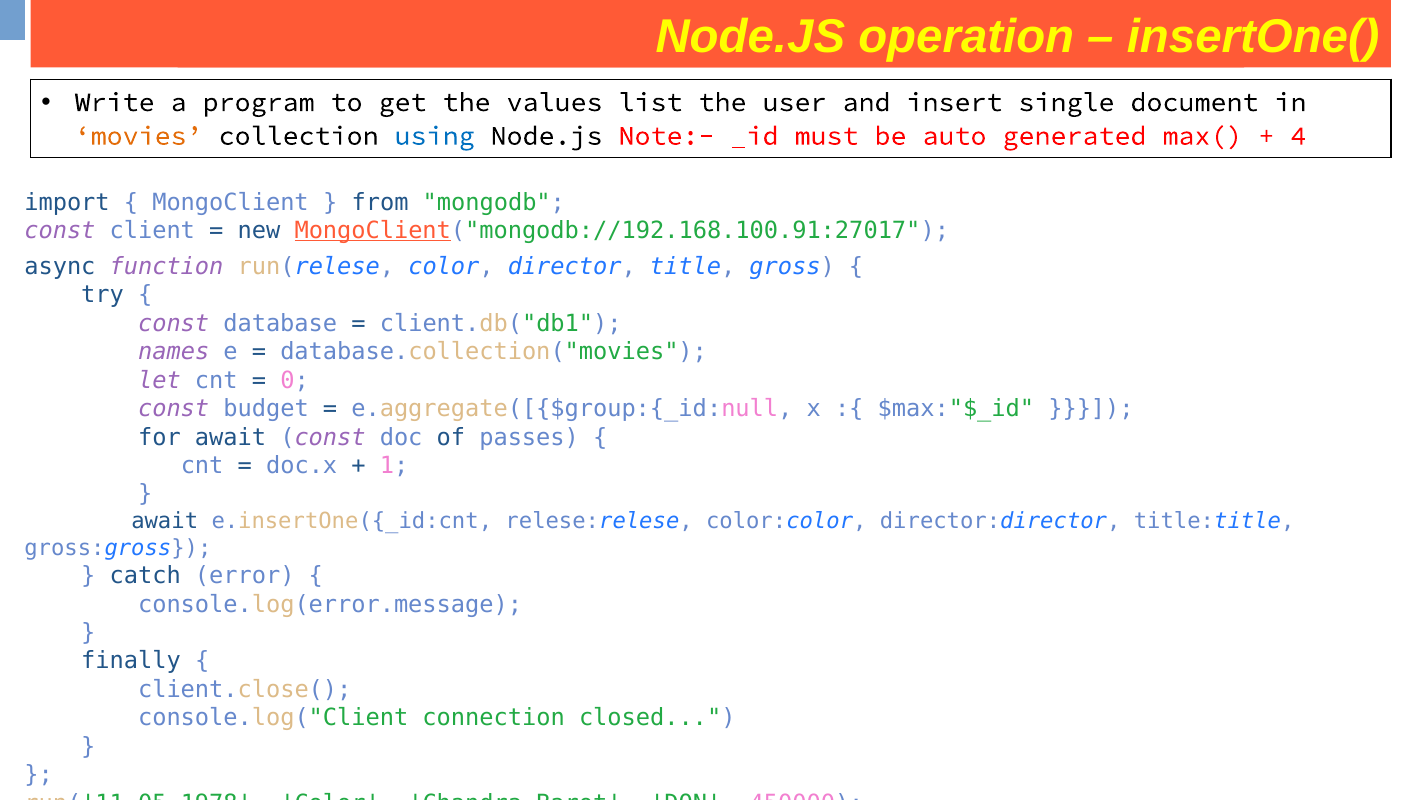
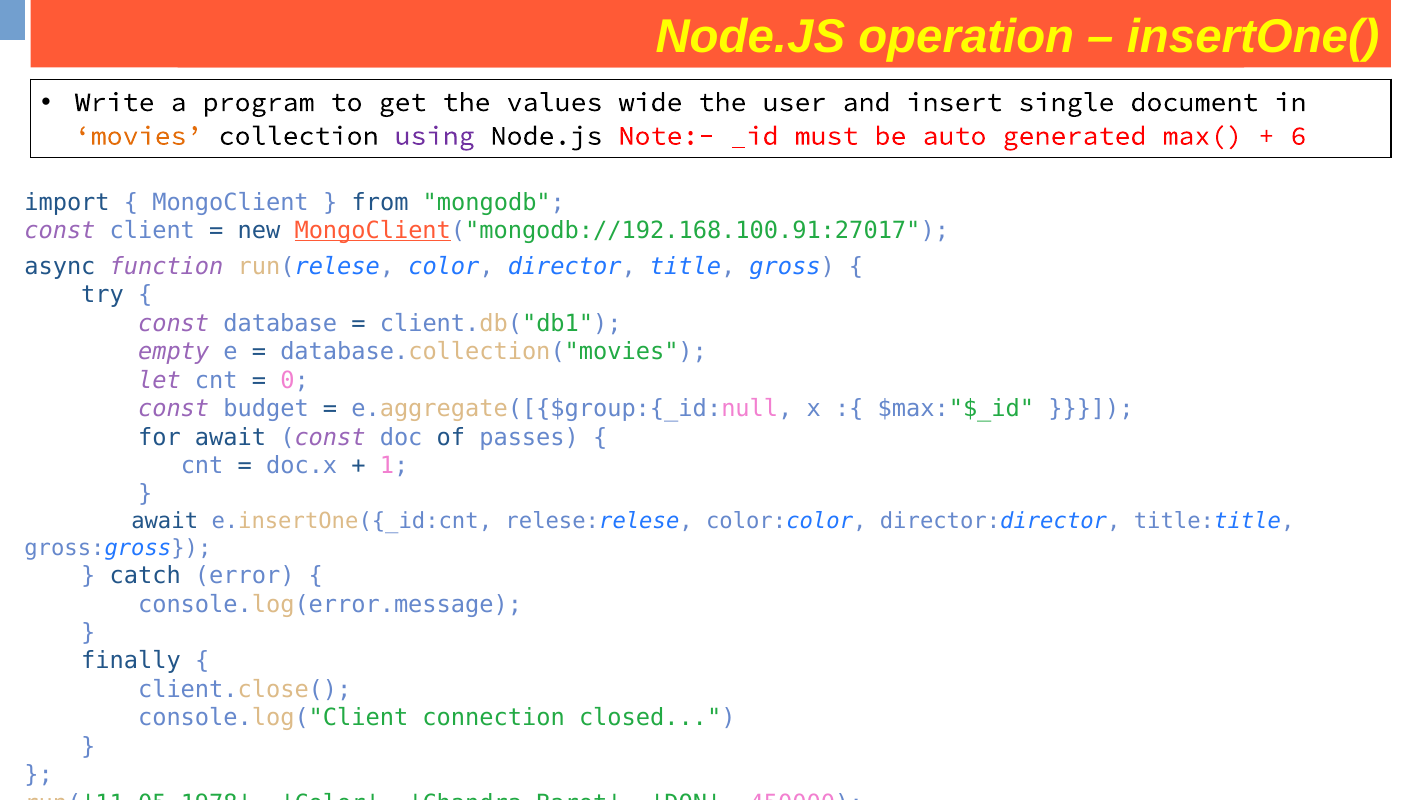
list: list -> wide
using colour: blue -> purple
4: 4 -> 6
names: names -> empty
